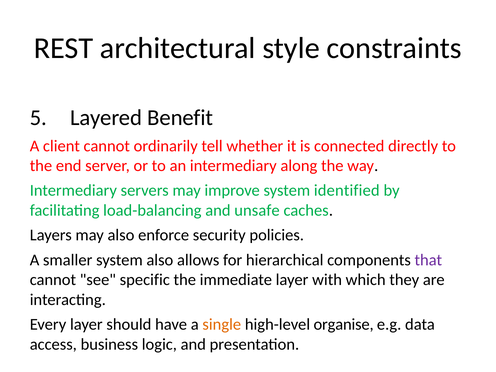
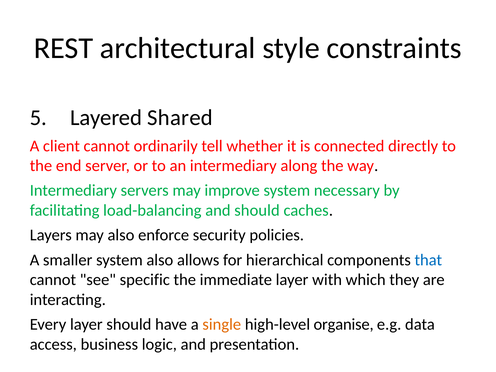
Benefit: Benefit -> Shared
identified: identified -> necessary
and unsafe: unsafe -> should
that colour: purple -> blue
